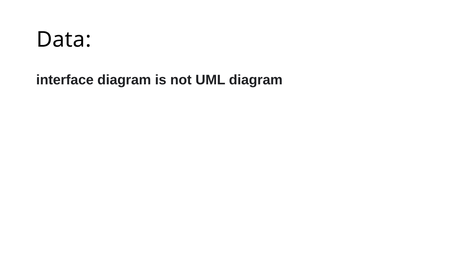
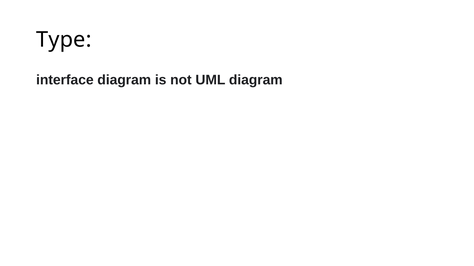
Data: Data -> Type
